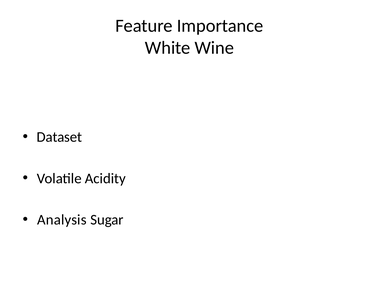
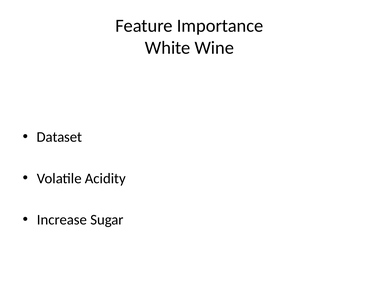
Analysis: Analysis -> Increase
